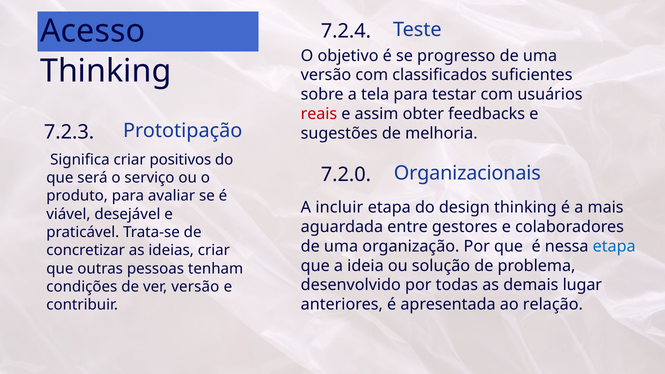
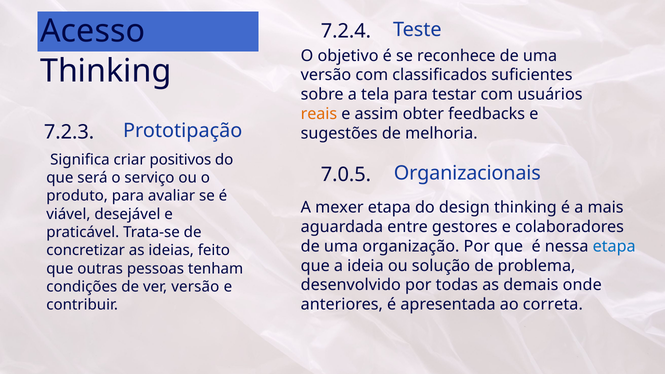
progresso: progresso -> reconhece
reais colour: red -> orange
7.2.0: 7.2.0 -> 7.0.5
incluir: incluir -> mexer
ideias criar: criar -> feito
lugar: lugar -> onde
relação: relação -> correta
